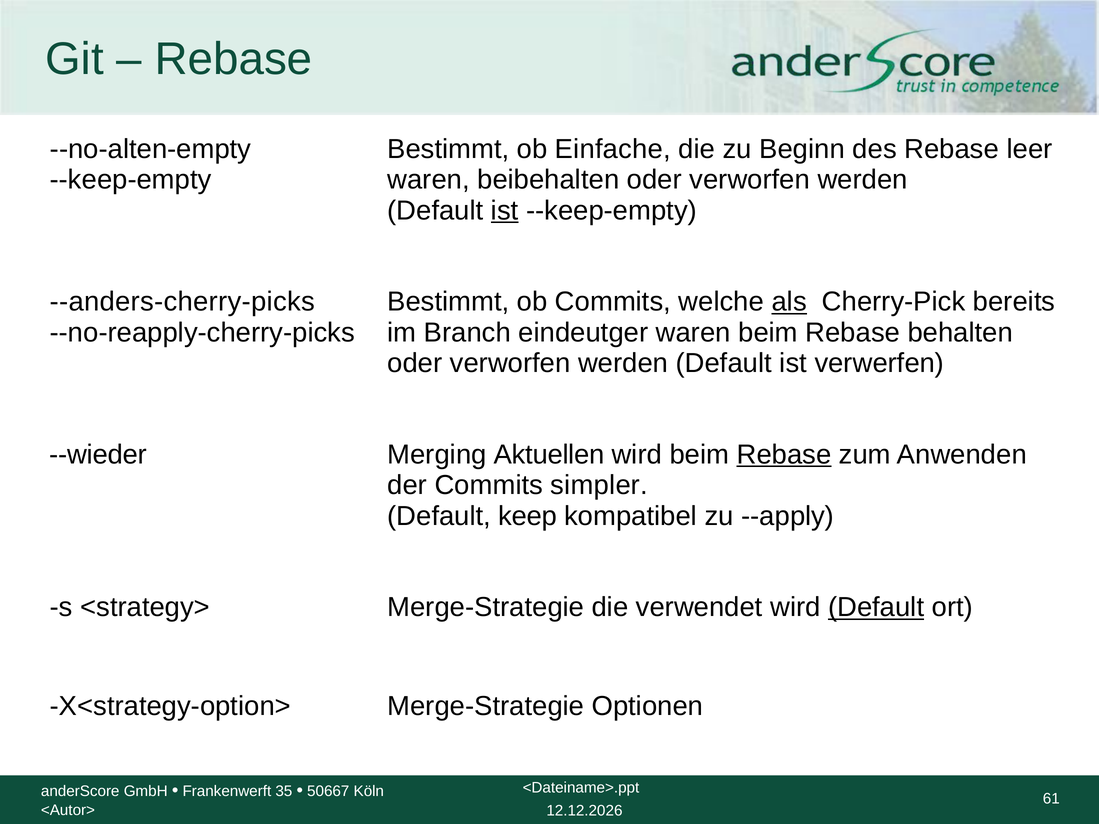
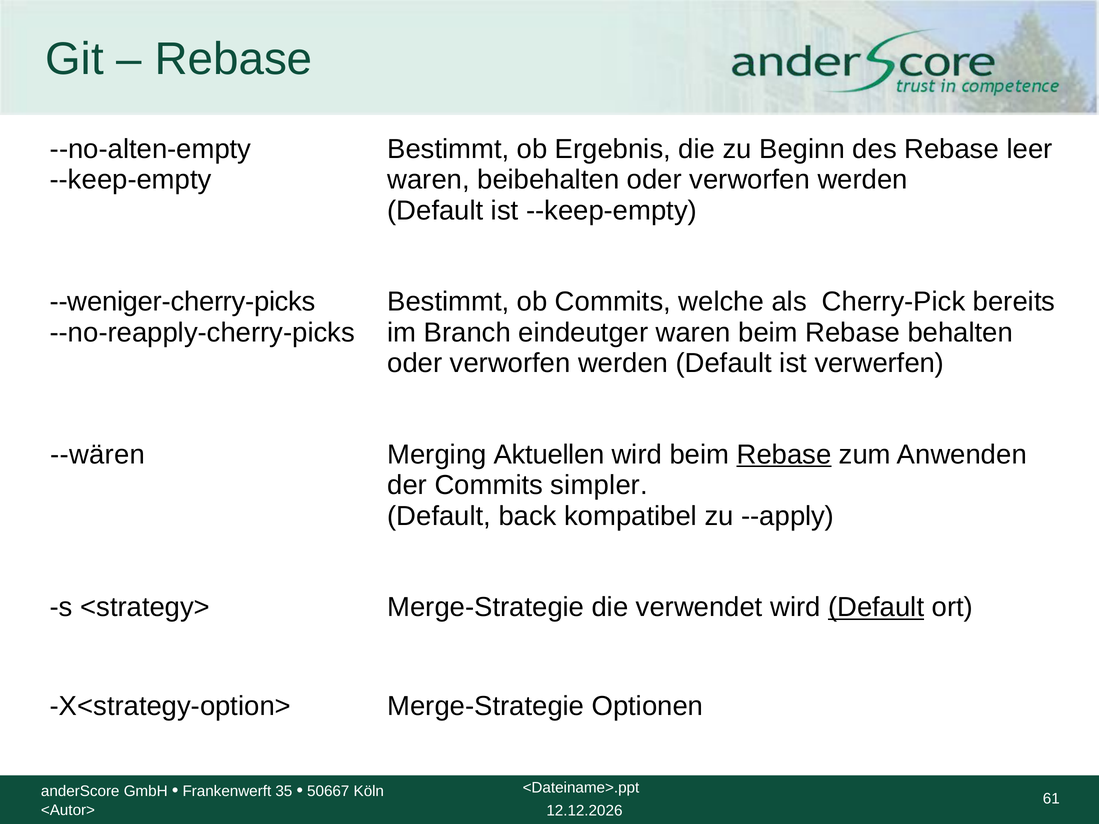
Einfache: Einfache -> Ergebnis
ist at (505, 211) underline: present -> none
--anders-cherry-picks: --anders-cherry-picks -> --weniger-cherry-picks
als underline: present -> none
--wieder: --wieder -> --wären
keep: keep -> back
